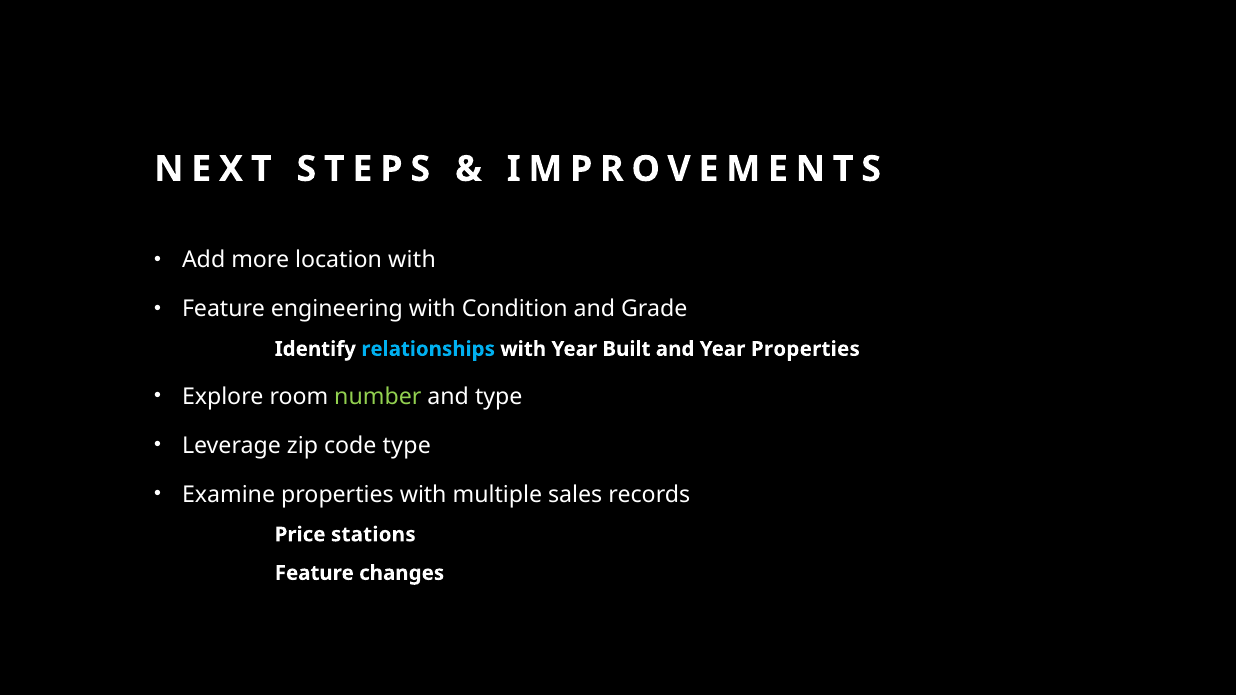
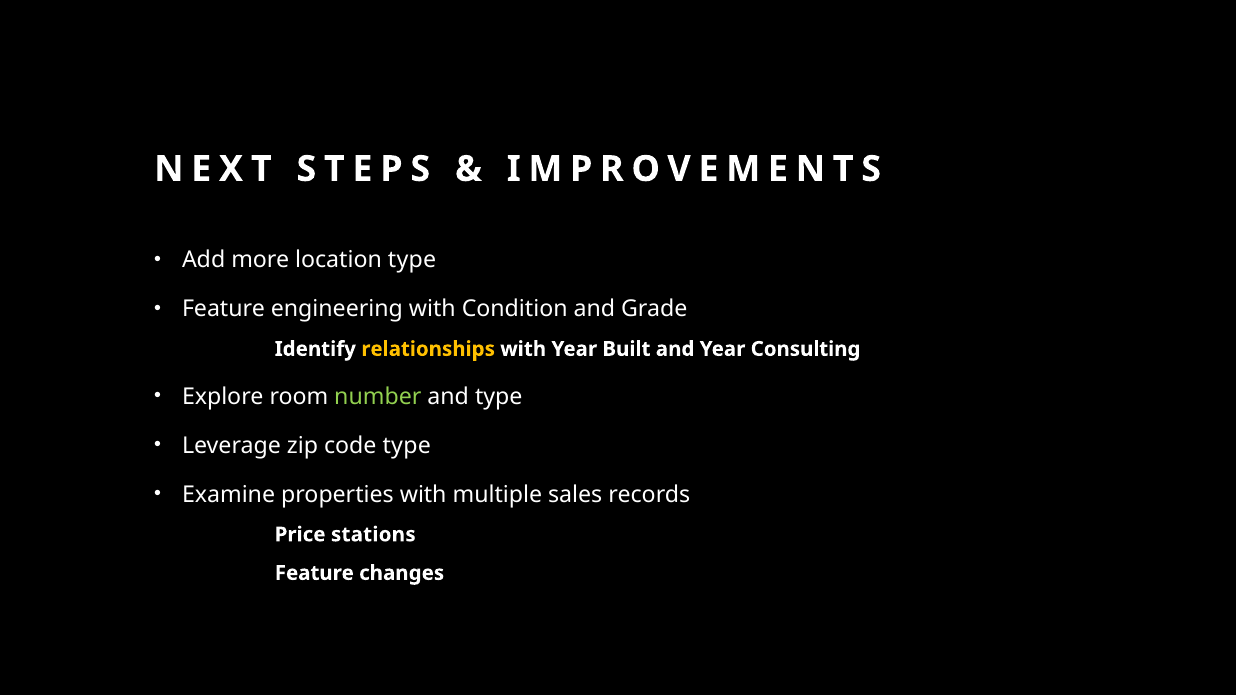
location with: with -> type
relationships colour: light blue -> yellow
Year Properties: Properties -> Consulting
